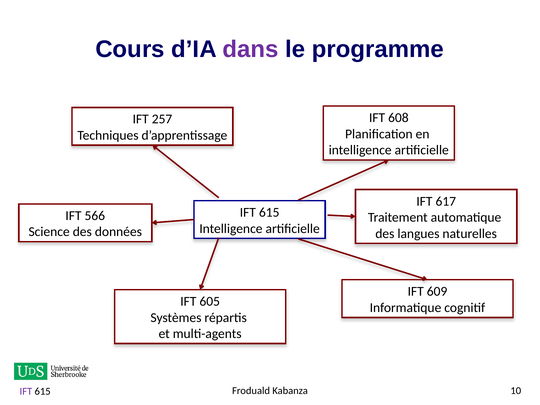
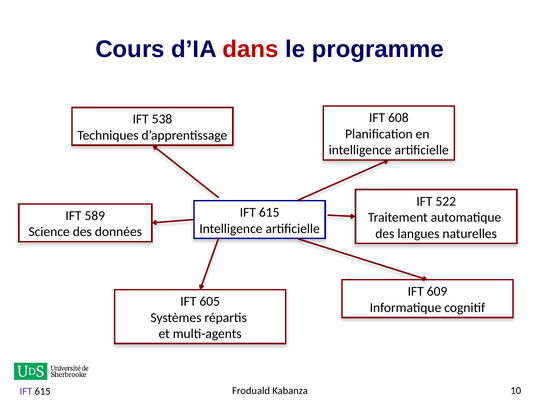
dans colour: purple -> red
257: 257 -> 538
617: 617 -> 522
566: 566 -> 589
